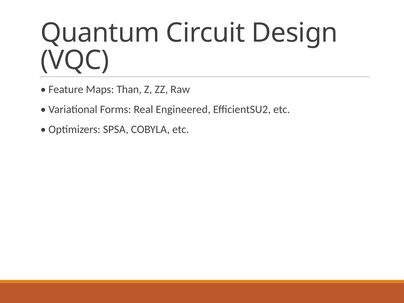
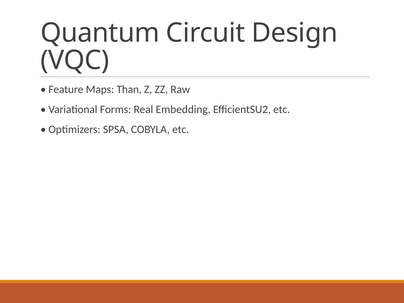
Engineered: Engineered -> Embedding
